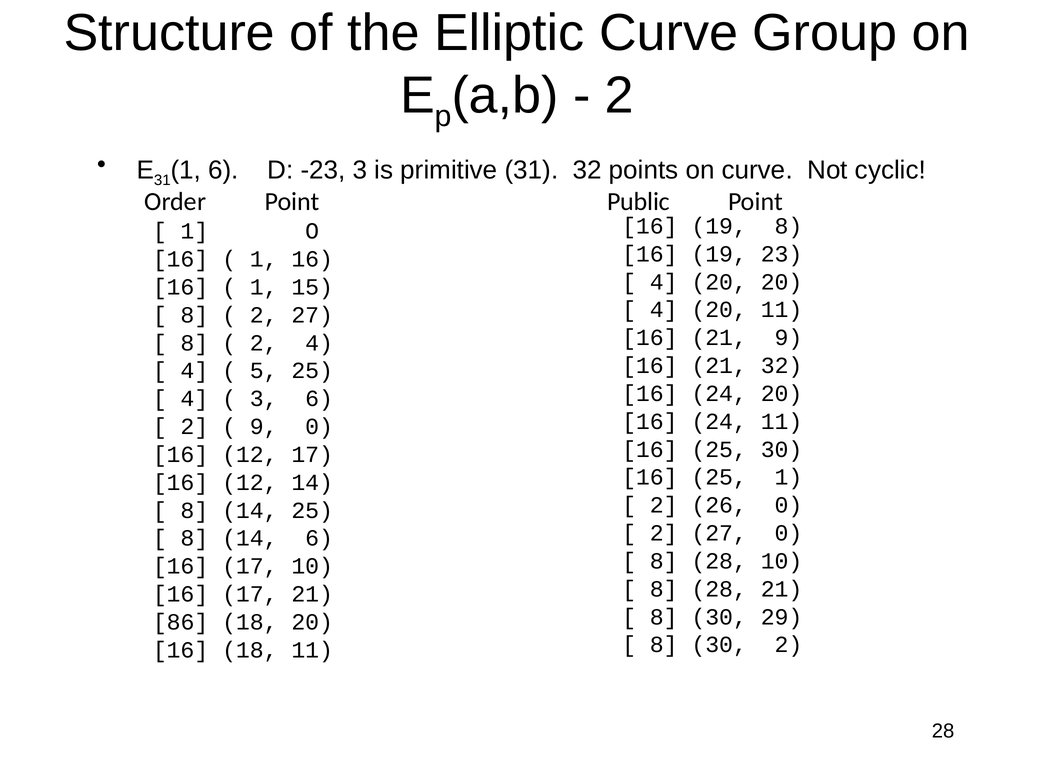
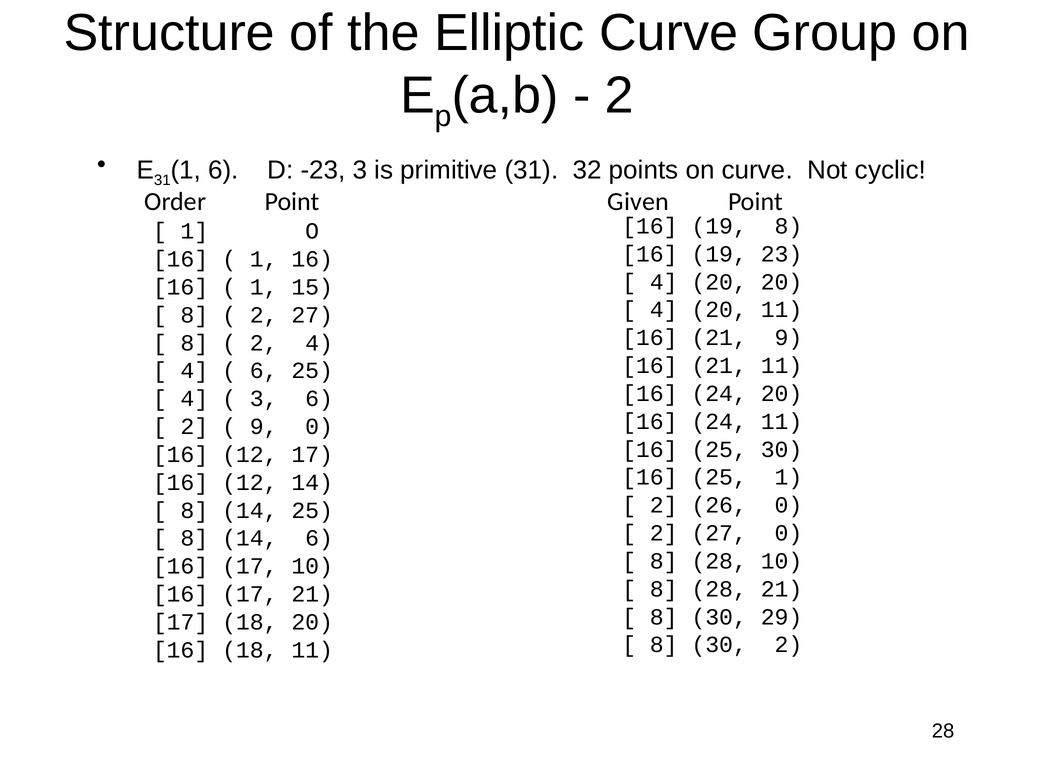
Public: Public -> Given
21 32: 32 -> 11
5 at (264, 371): 5 -> 6
86 at (181, 622): 86 -> 17
